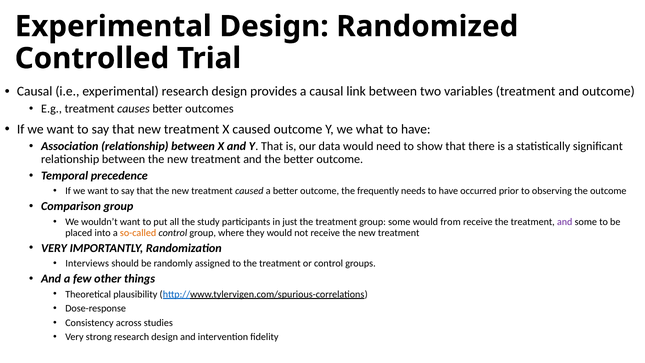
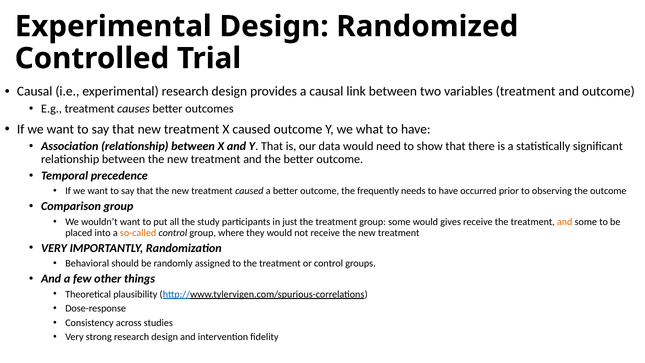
from: from -> gives
and at (565, 222) colour: purple -> orange
Interviews: Interviews -> Behavioral
